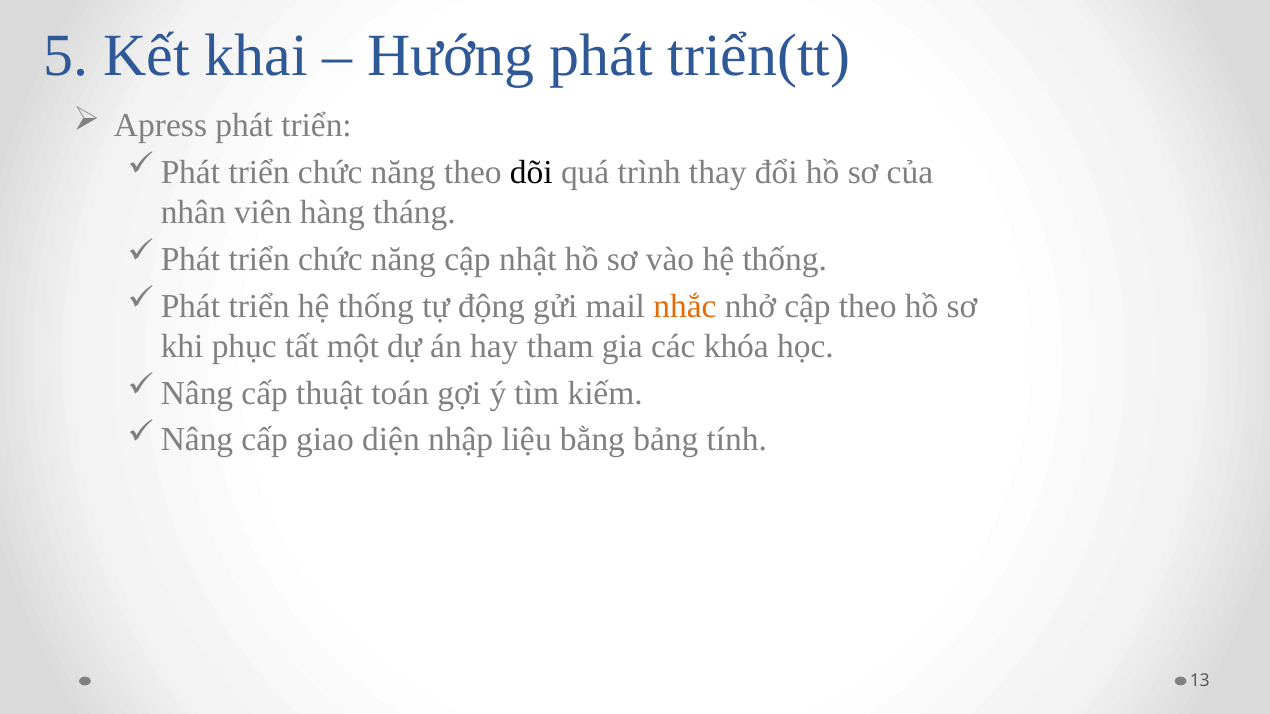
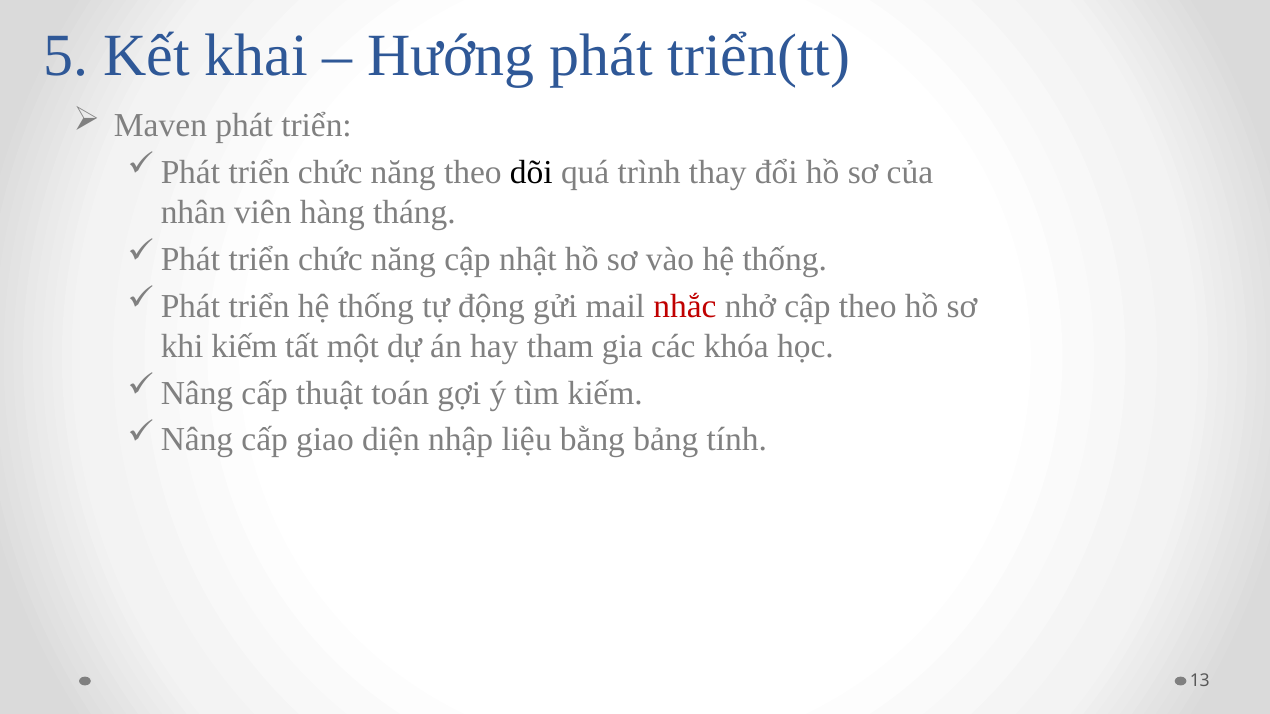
Apress: Apress -> Maven
nhắc colour: orange -> red
khi phục: phục -> kiếm
